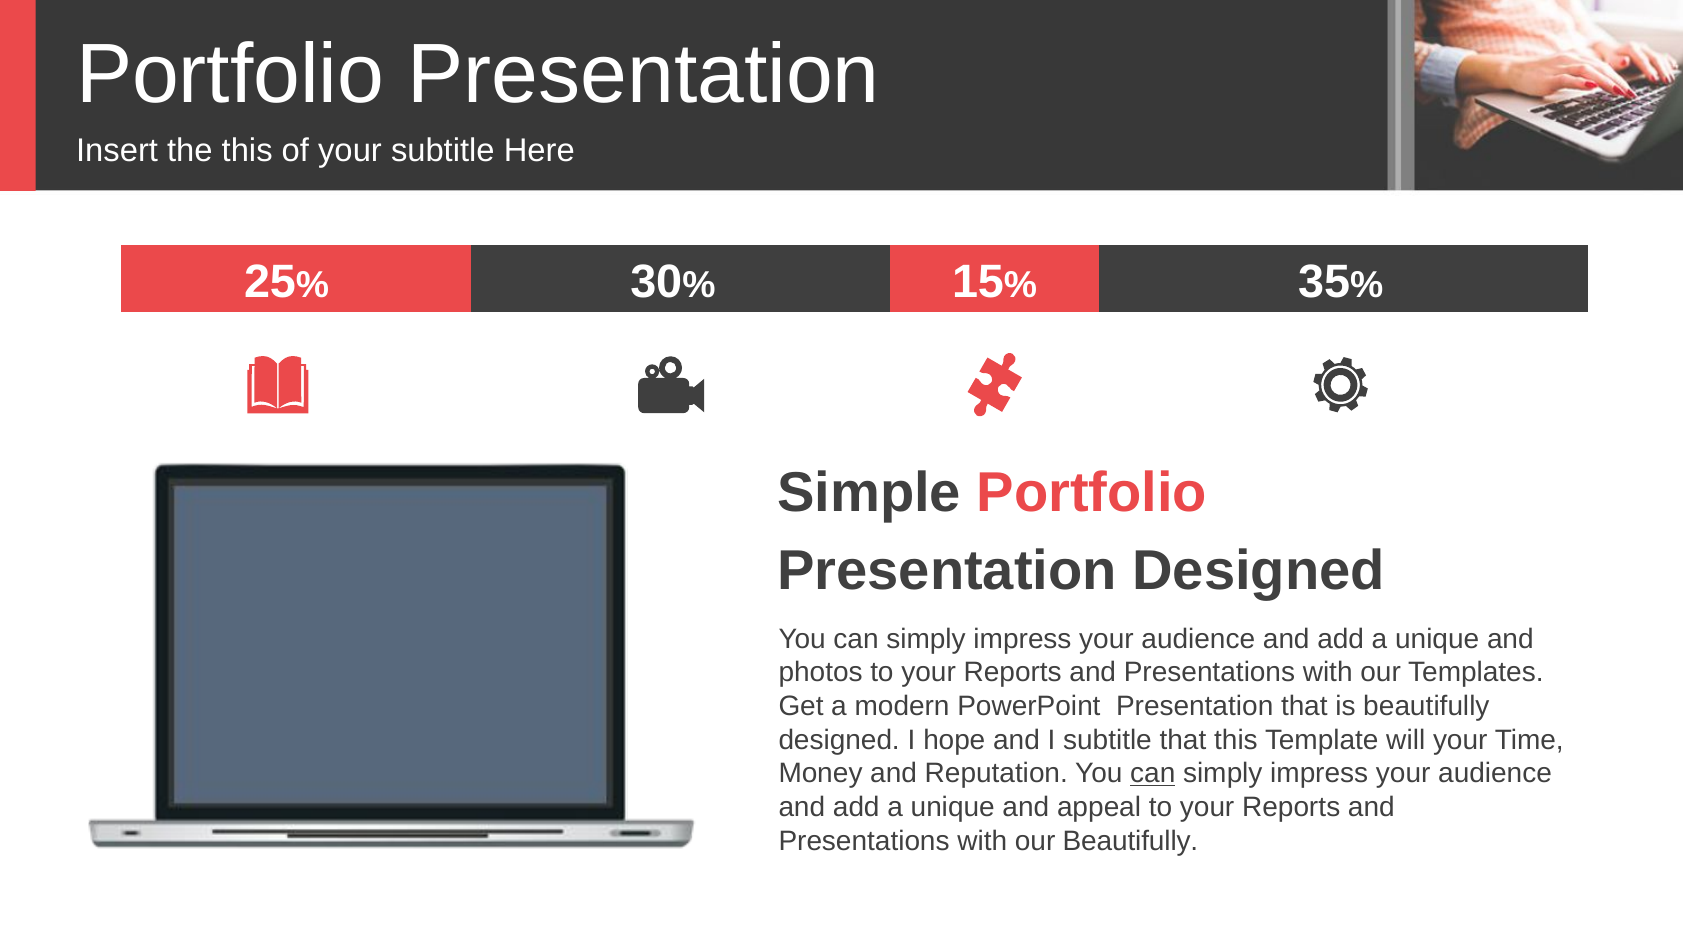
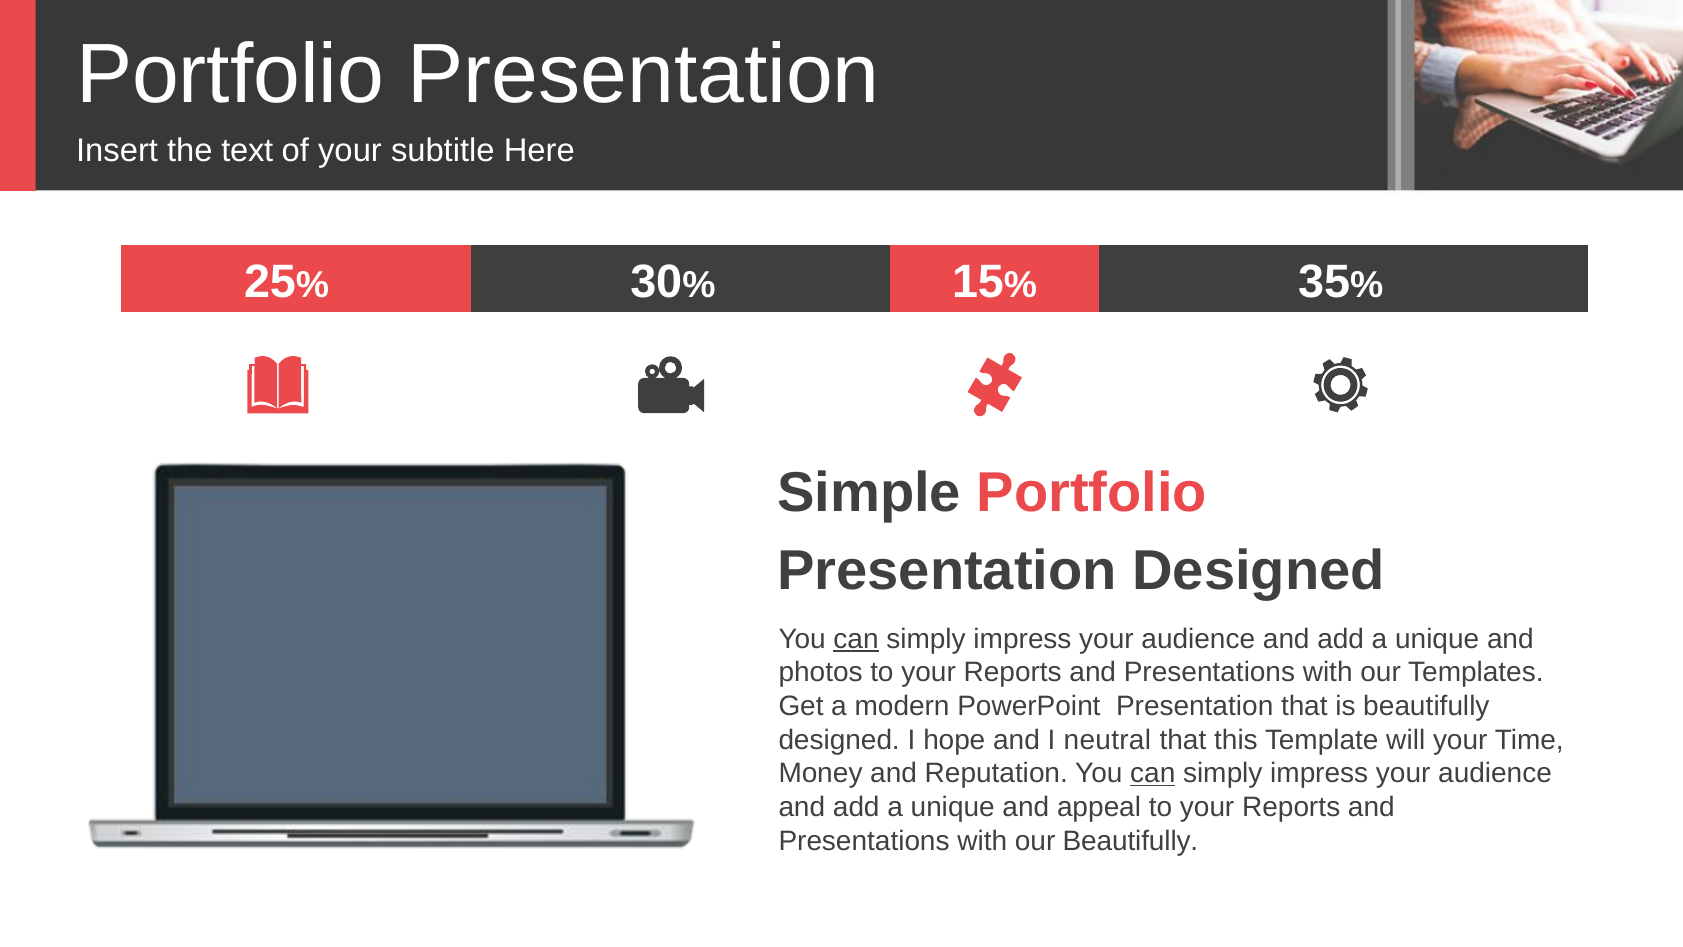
the this: this -> text
can at (856, 639) underline: none -> present
I subtitle: subtitle -> neutral
